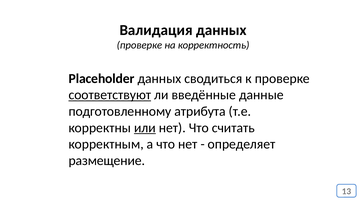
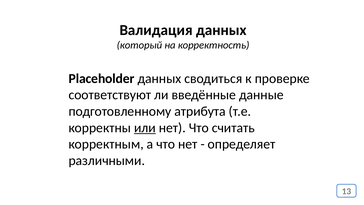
проверке at (139, 45): проверке -> который
соответствуют underline: present -> none
размещение: размещение -> различными
